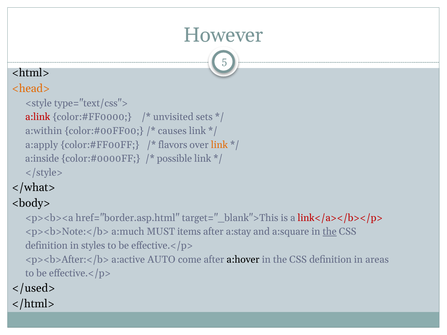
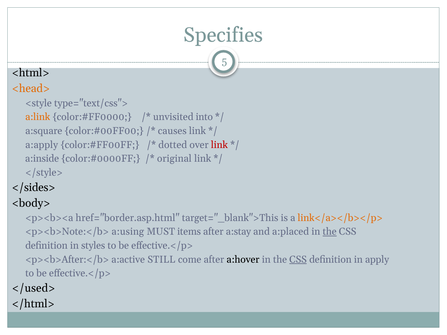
However: However -> Specifies
a:link colour: red -> orange
sets: sets -> into
a:within: a:within -> a:square
flavors: flavors -> dotted
link at (219, 145) colour: orange -> red
possible: possible -> original
</what>: </what> -> </sides>
link</a></b></p> colour: red -> orange
a:much: a:much -> a:using
a:square: a:square -> a:placed
AUTO: AUTO -> STILL
CSS at (298, 260) underline: none -> present
areas: areas -> apply
